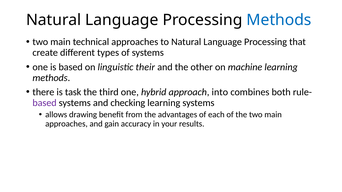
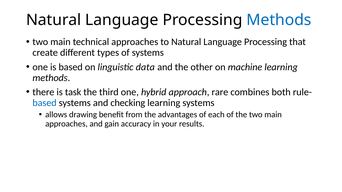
their: their -> data
into: into -> rare
based at (45, 103) colour: purple -> blue
